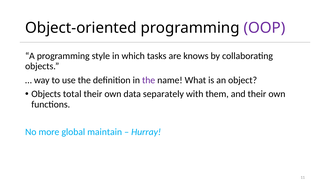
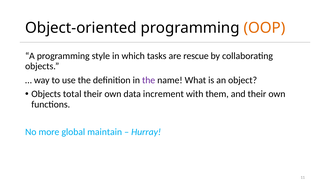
OOP colour: purple -> orange
knows: knows -> rescue
separately: separately -> increment
